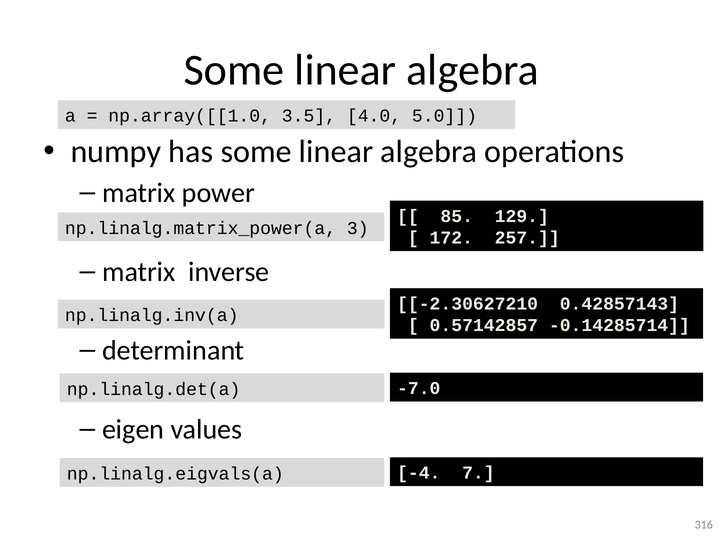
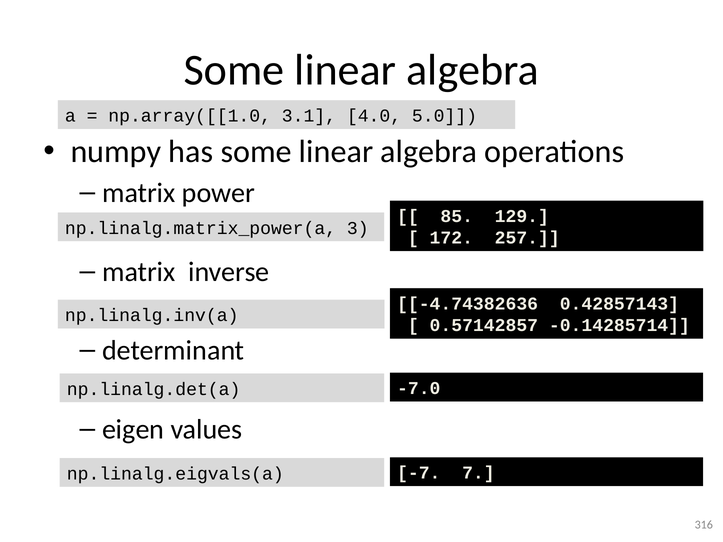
3.5: 3.5 -> 3.1
-2.30627210: -2.30627210 -> -4.74382636
-4: -4 -> -7
